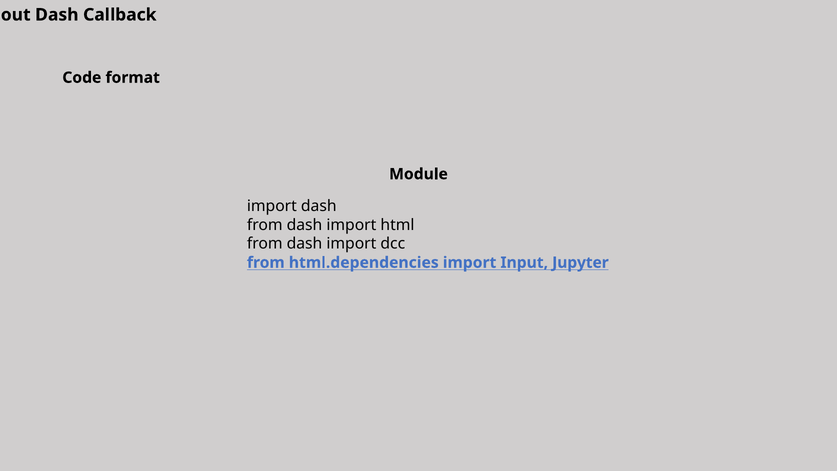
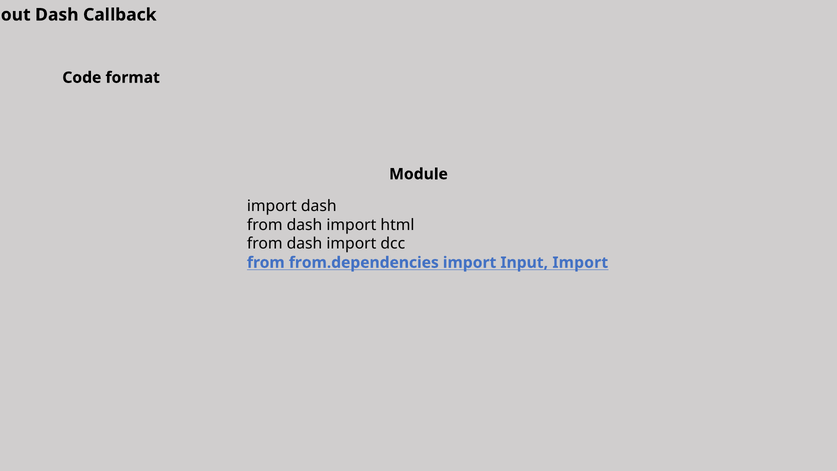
html.dependencies: html.dependencies -> from.dependencies
Input Jupyter: Jupyter -> Import
